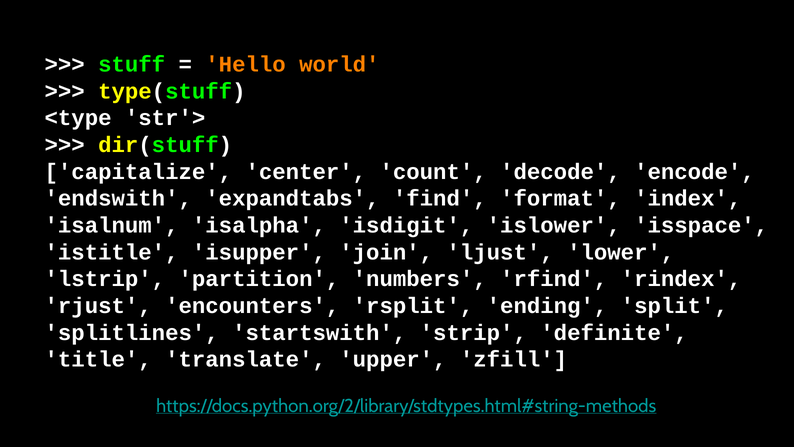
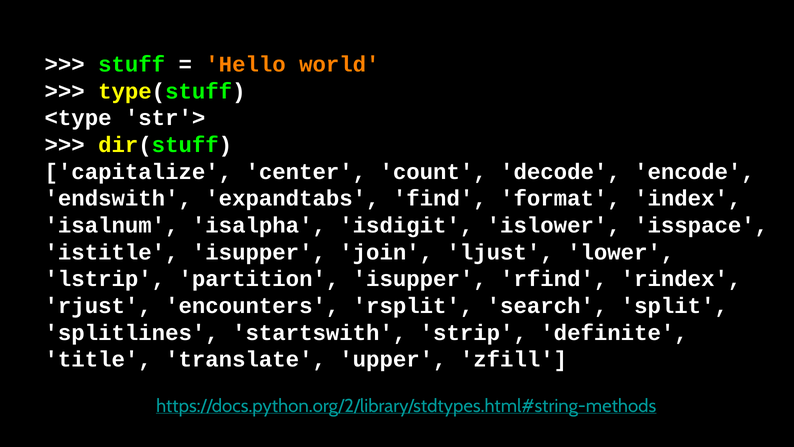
partition numbers: numbers -> isupper
ending: ending -> search
